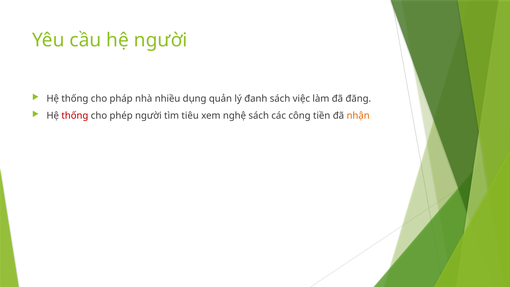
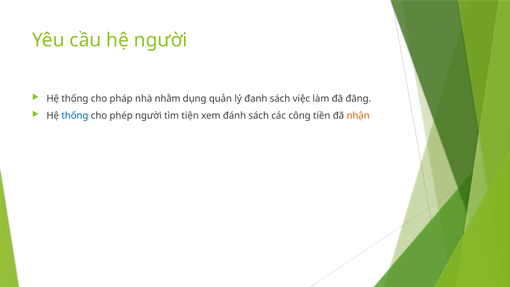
nhiều: nhiều -> nhằm
thống at (75, 115) colour: red -> blue
tiêu: tiêu -> tiện
nghệ: nghệ -> đánh
